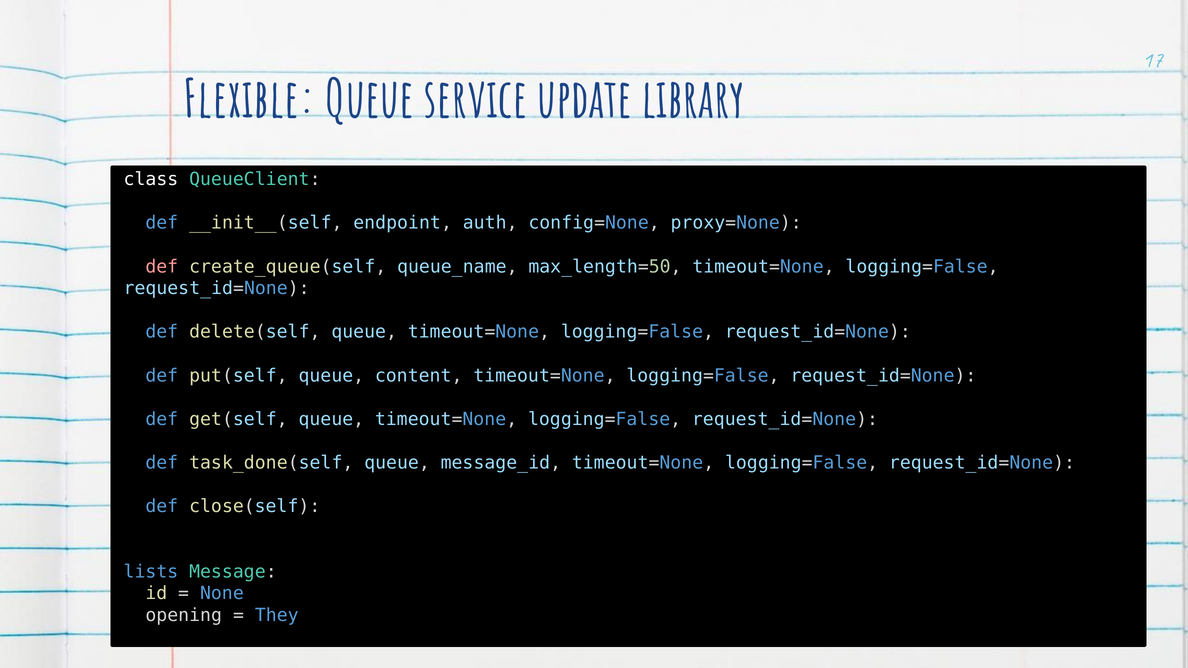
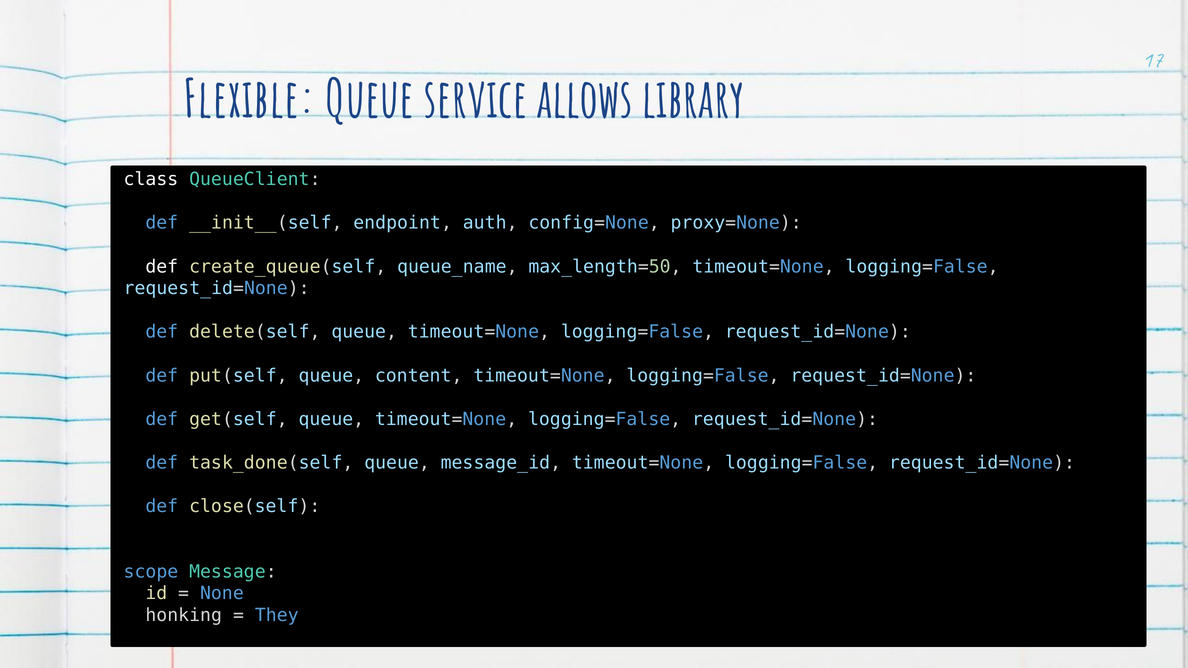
update: update -> allows
def at (162, 267) colour: pink -> white
lists: lists -> scope
opening: opening -> honking
